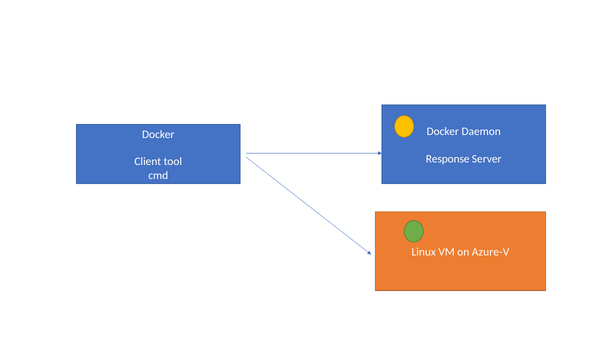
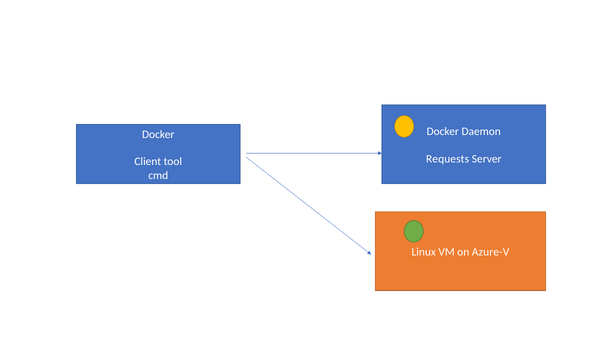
Response: Response -> Requests
